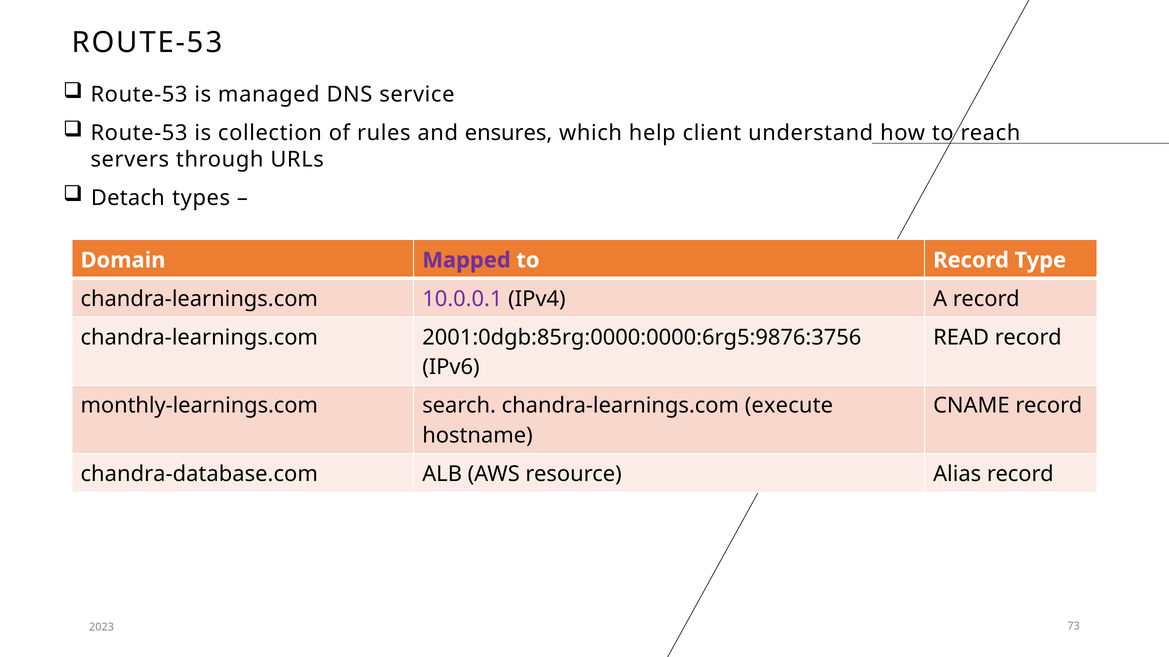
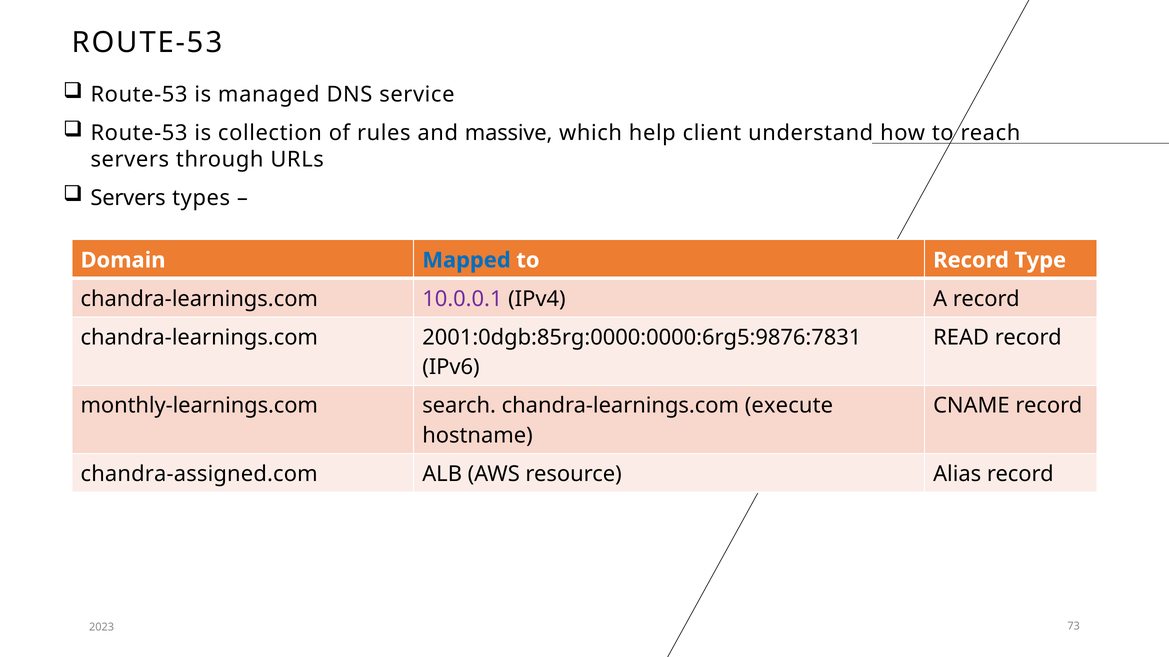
ensures: ensures -> massive
Detach at (128, 198): Detach -> Servers
Mapped colour: purple -> blue
2001:0dgb:85rg:0000:0000:6rg5:9876:3756: 2001:0dgb:85rg:0000:0000:6rg5:9876:3756 -> 2001:0dgb:85rg:0000:0000:6rg5:9876:7831
chandra-database.com: chandra-database.com -> chandra-assigned.com
